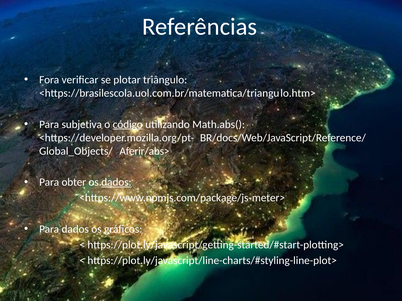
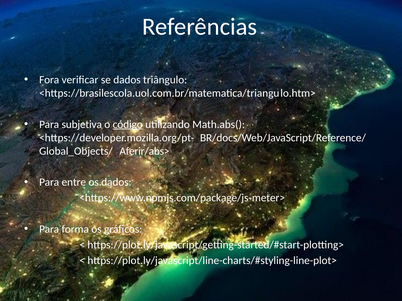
se plotar: plotar -> dados
obter: obter -> entre
dados at (116, 183) underline: present -> none
Para dados: dados -> forma
